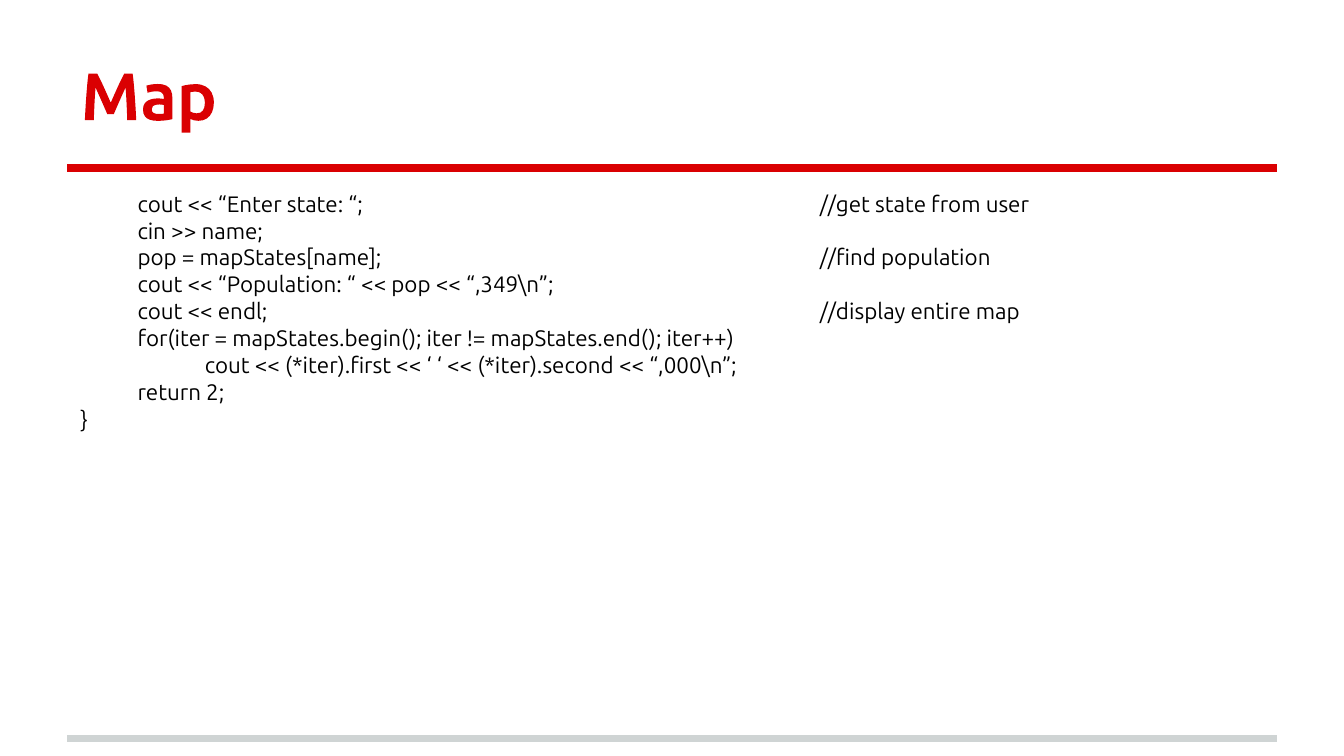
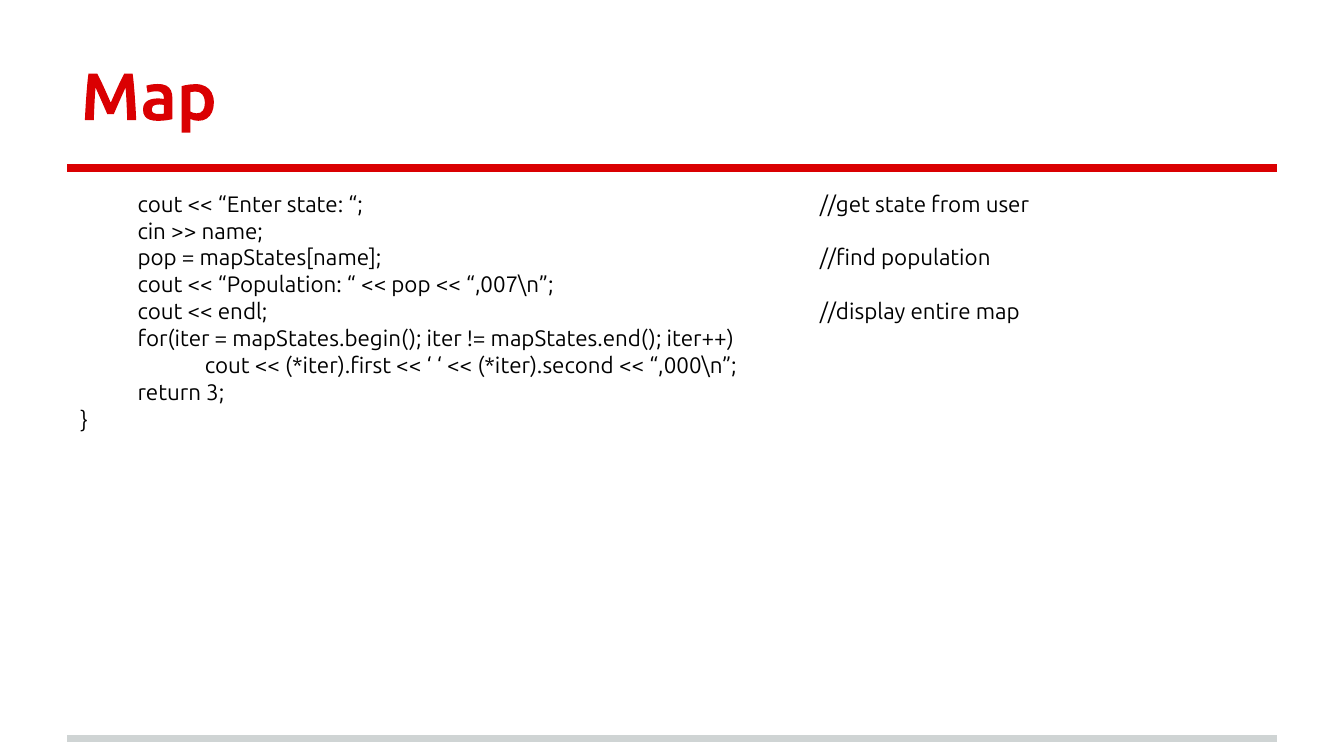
,349\n: ,349\n -> ,007\n
2: 2 -> 3
